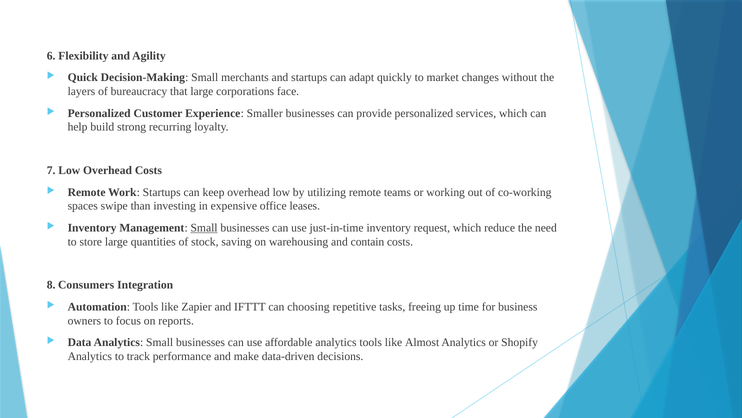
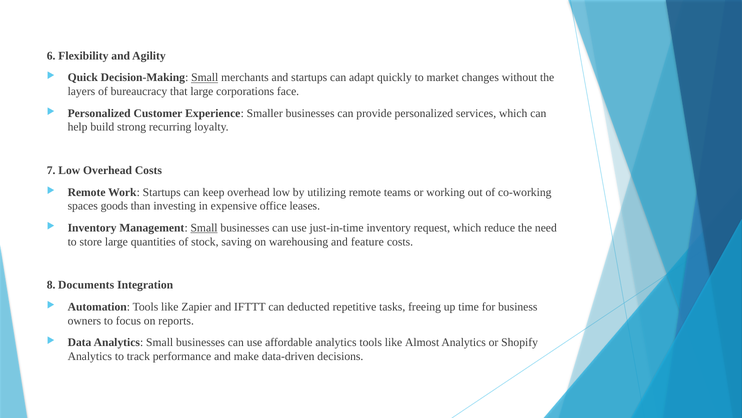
Small at (205, 78) underline: none -> present
swipe: swipe -> goods
contain: contain -> feature
Consumers: Consumers -> Documents
choosing: choosing -> deducted
